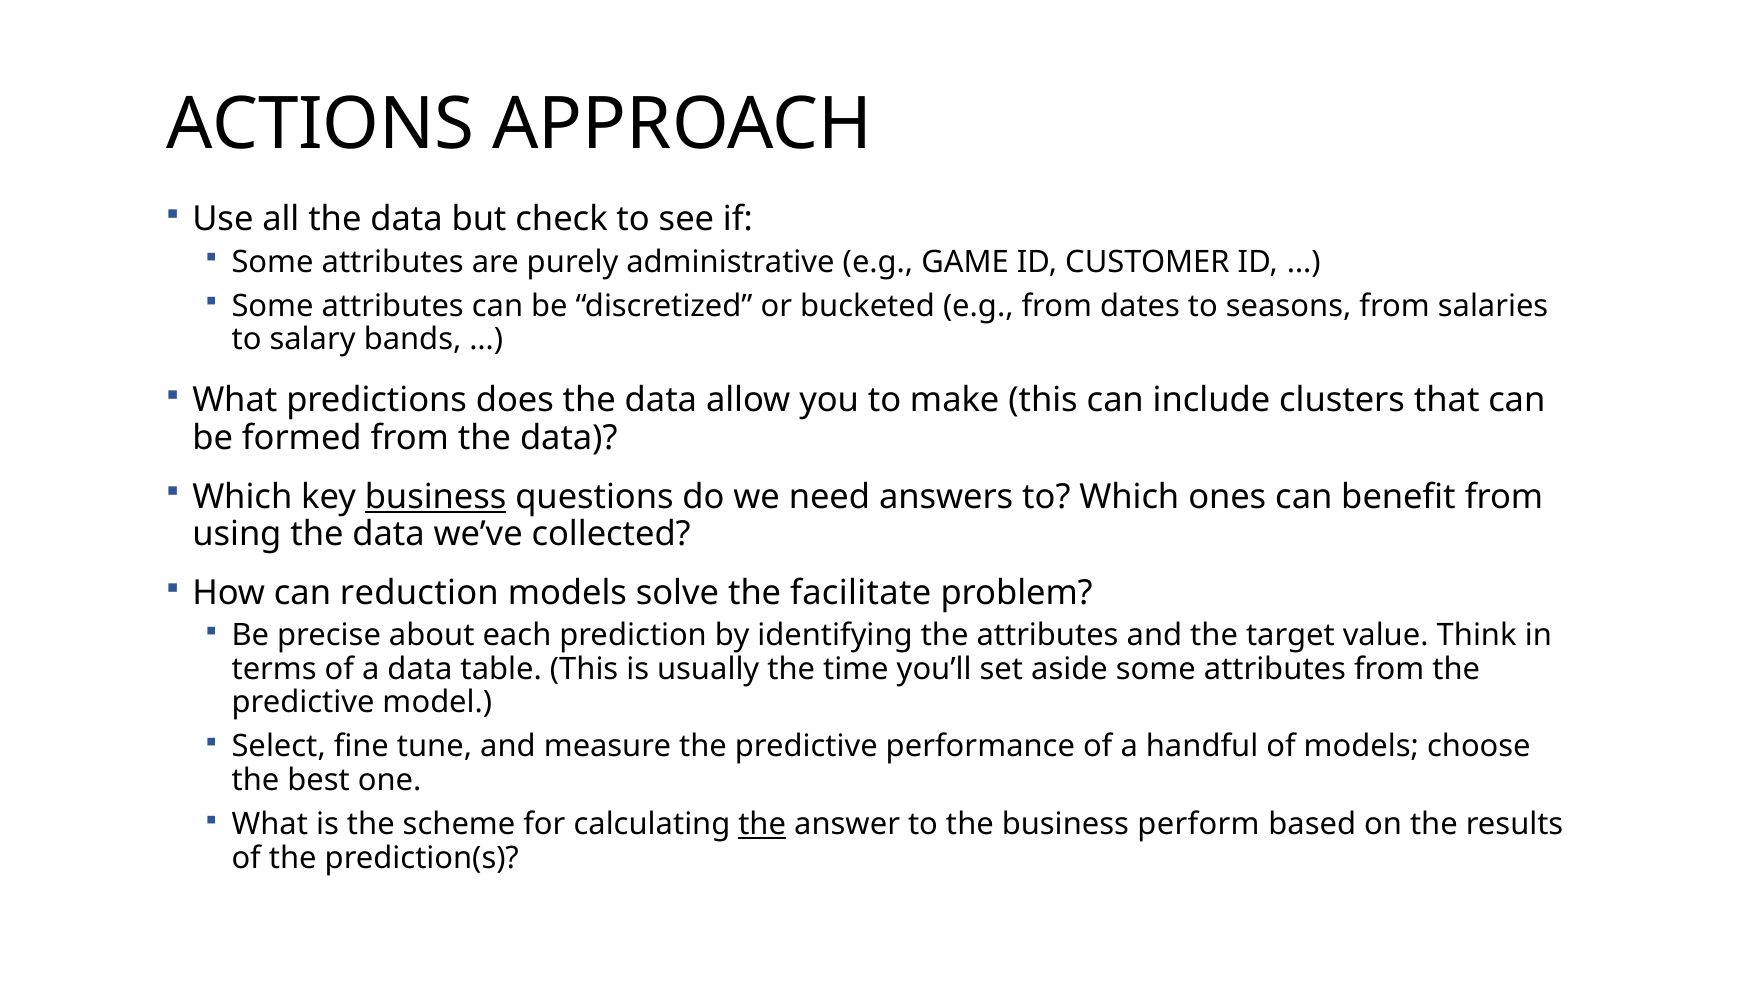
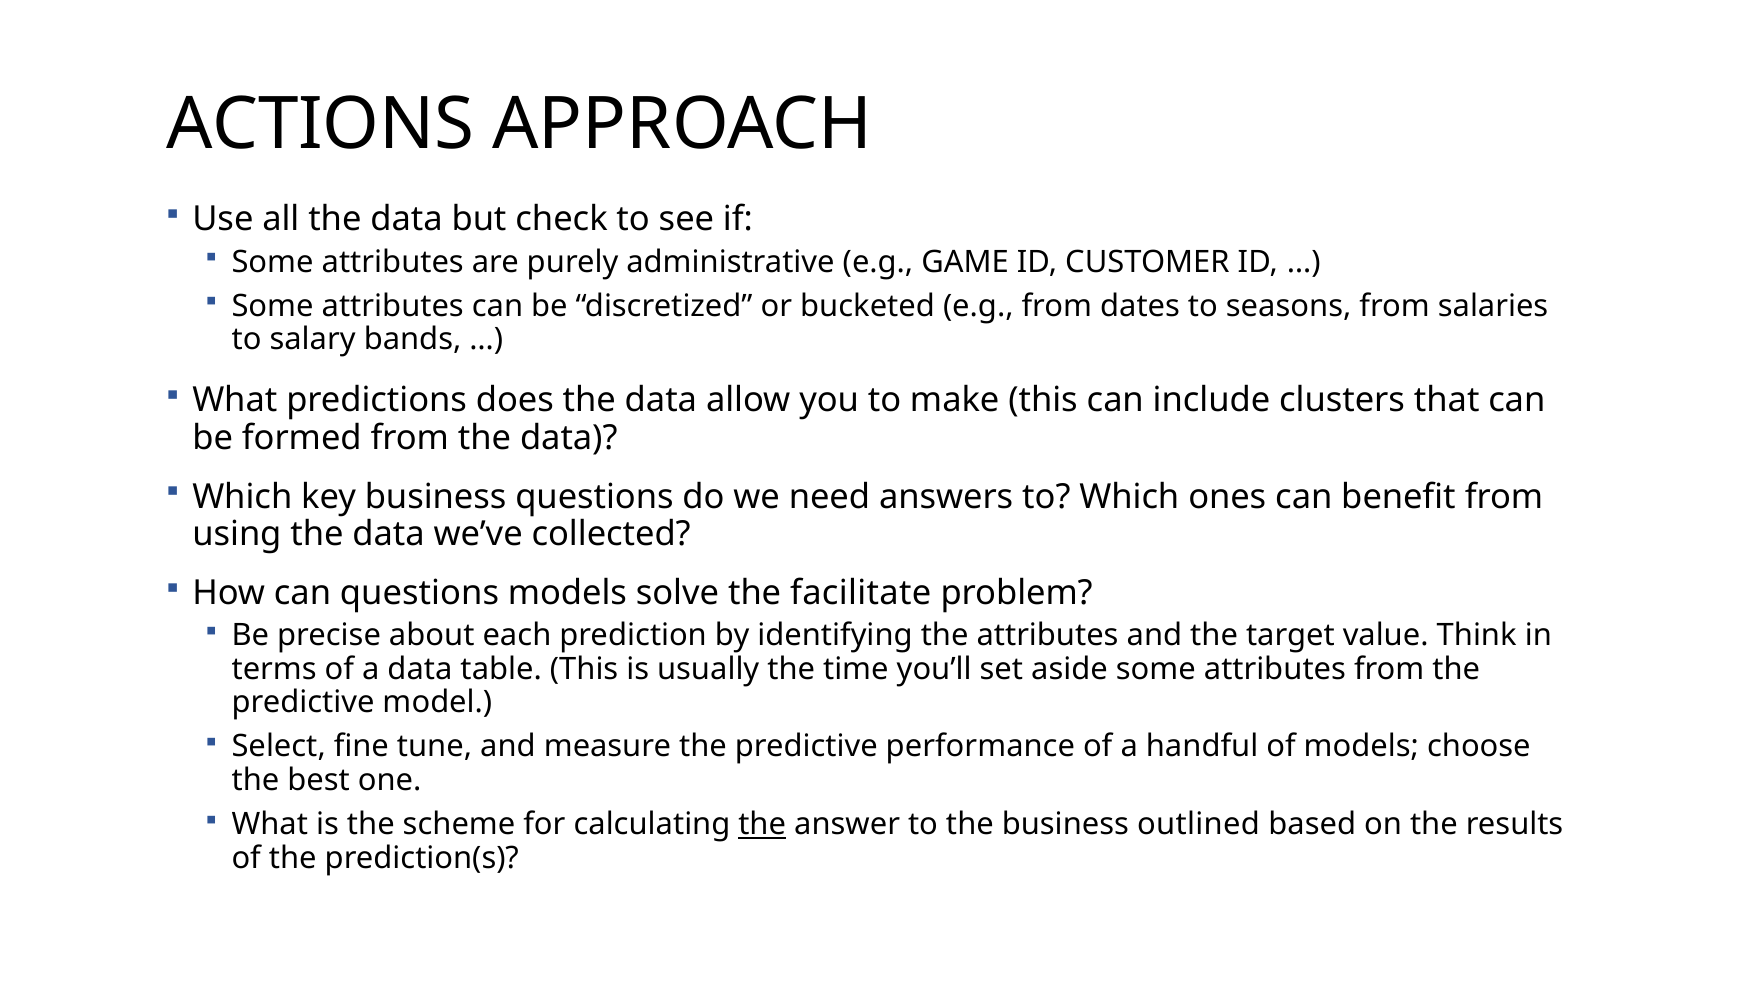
business at (436, 497) underline: present -> none
can reduction: reduction -> questions
perform: perform -> outlined
